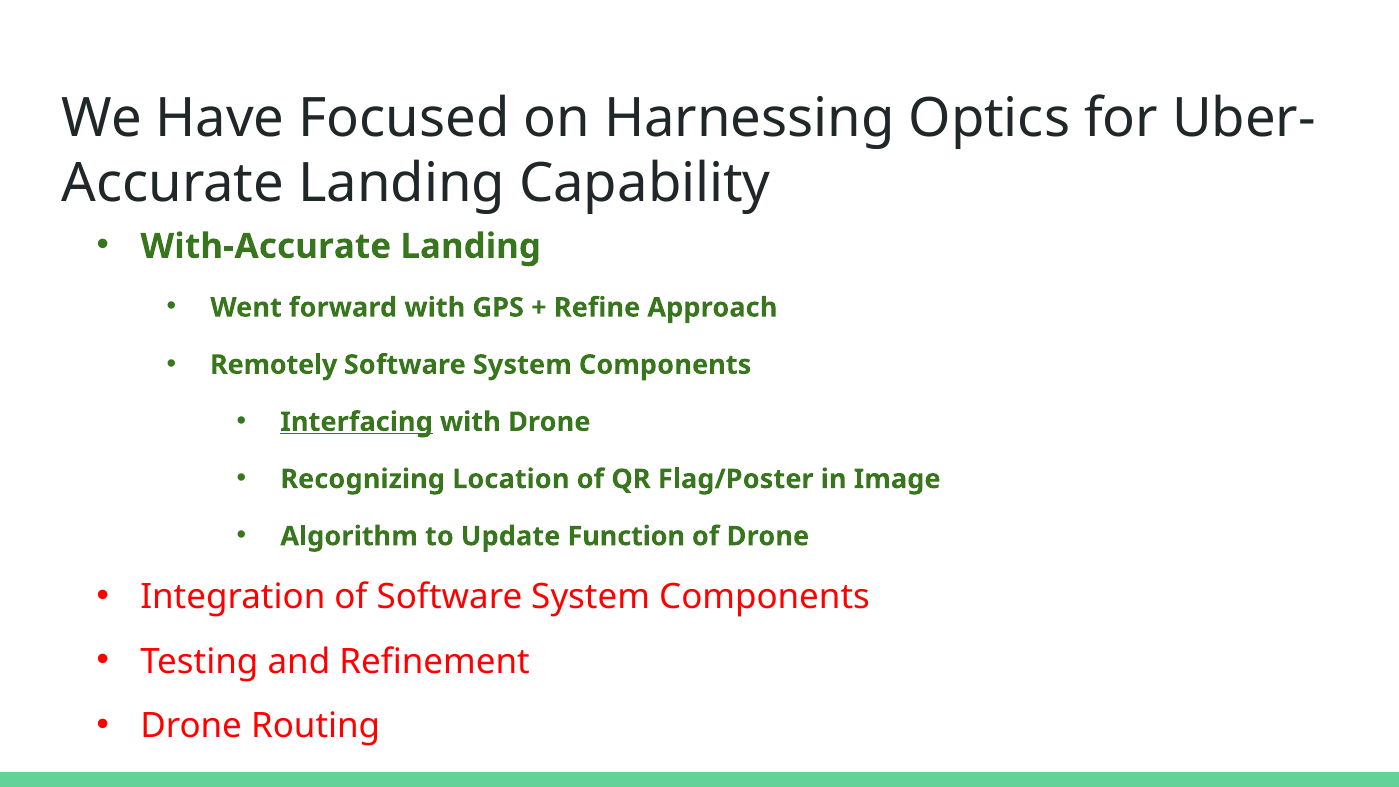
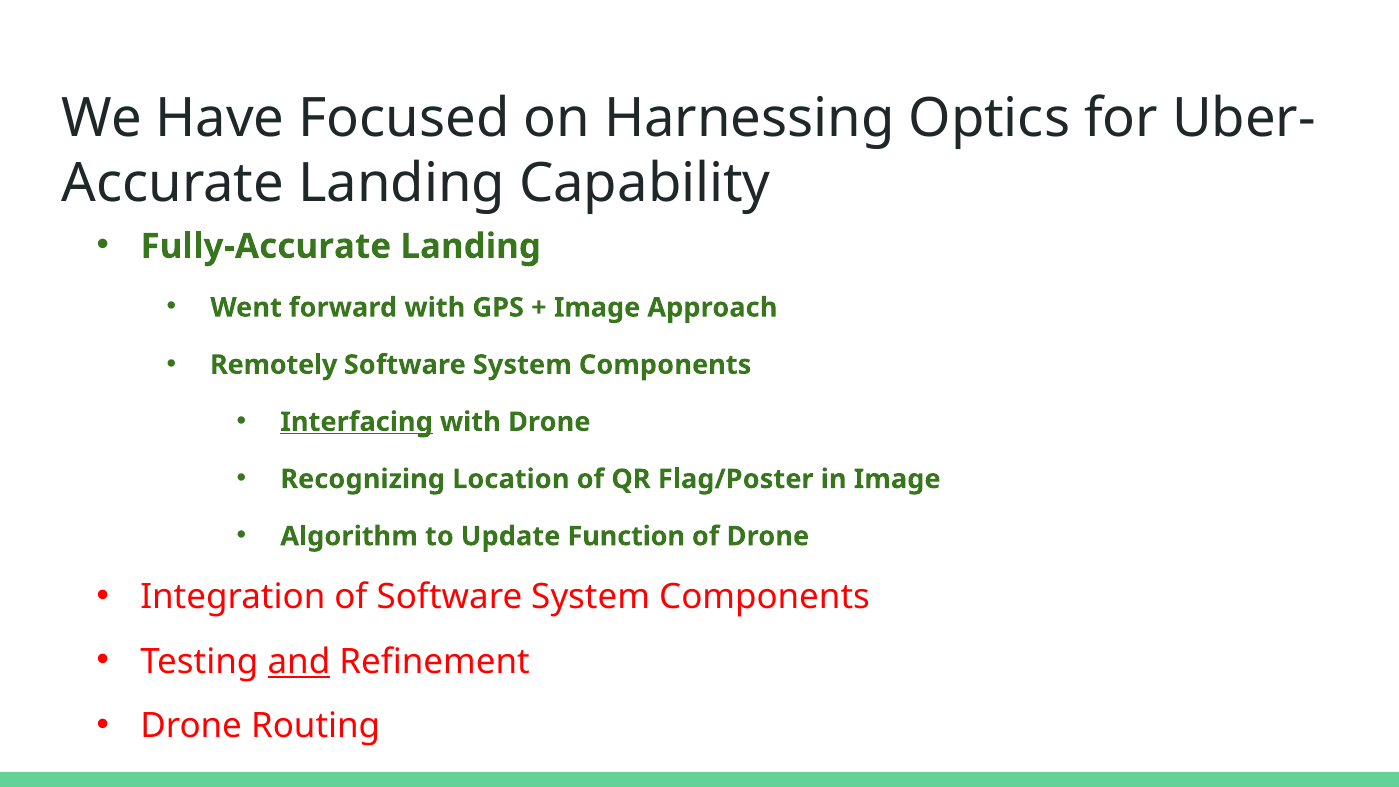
With-Accurate: With-Accurate -> Fully-Accurate
Refine at (597, 308): Refine -> Image
and underline: none -> present
